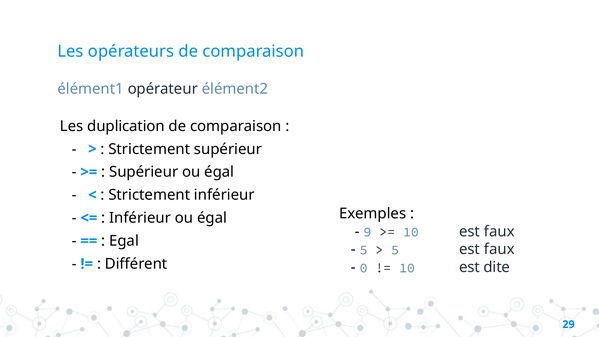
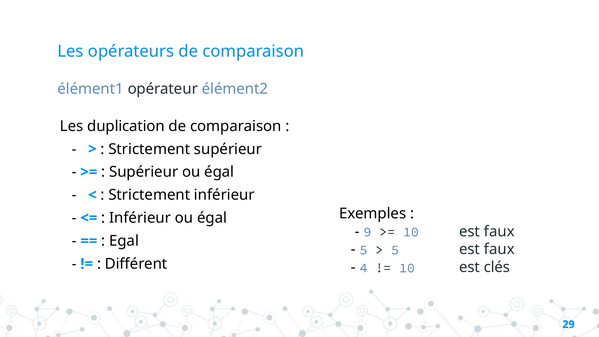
0: 0 -> 4
dite: dite -> clés
